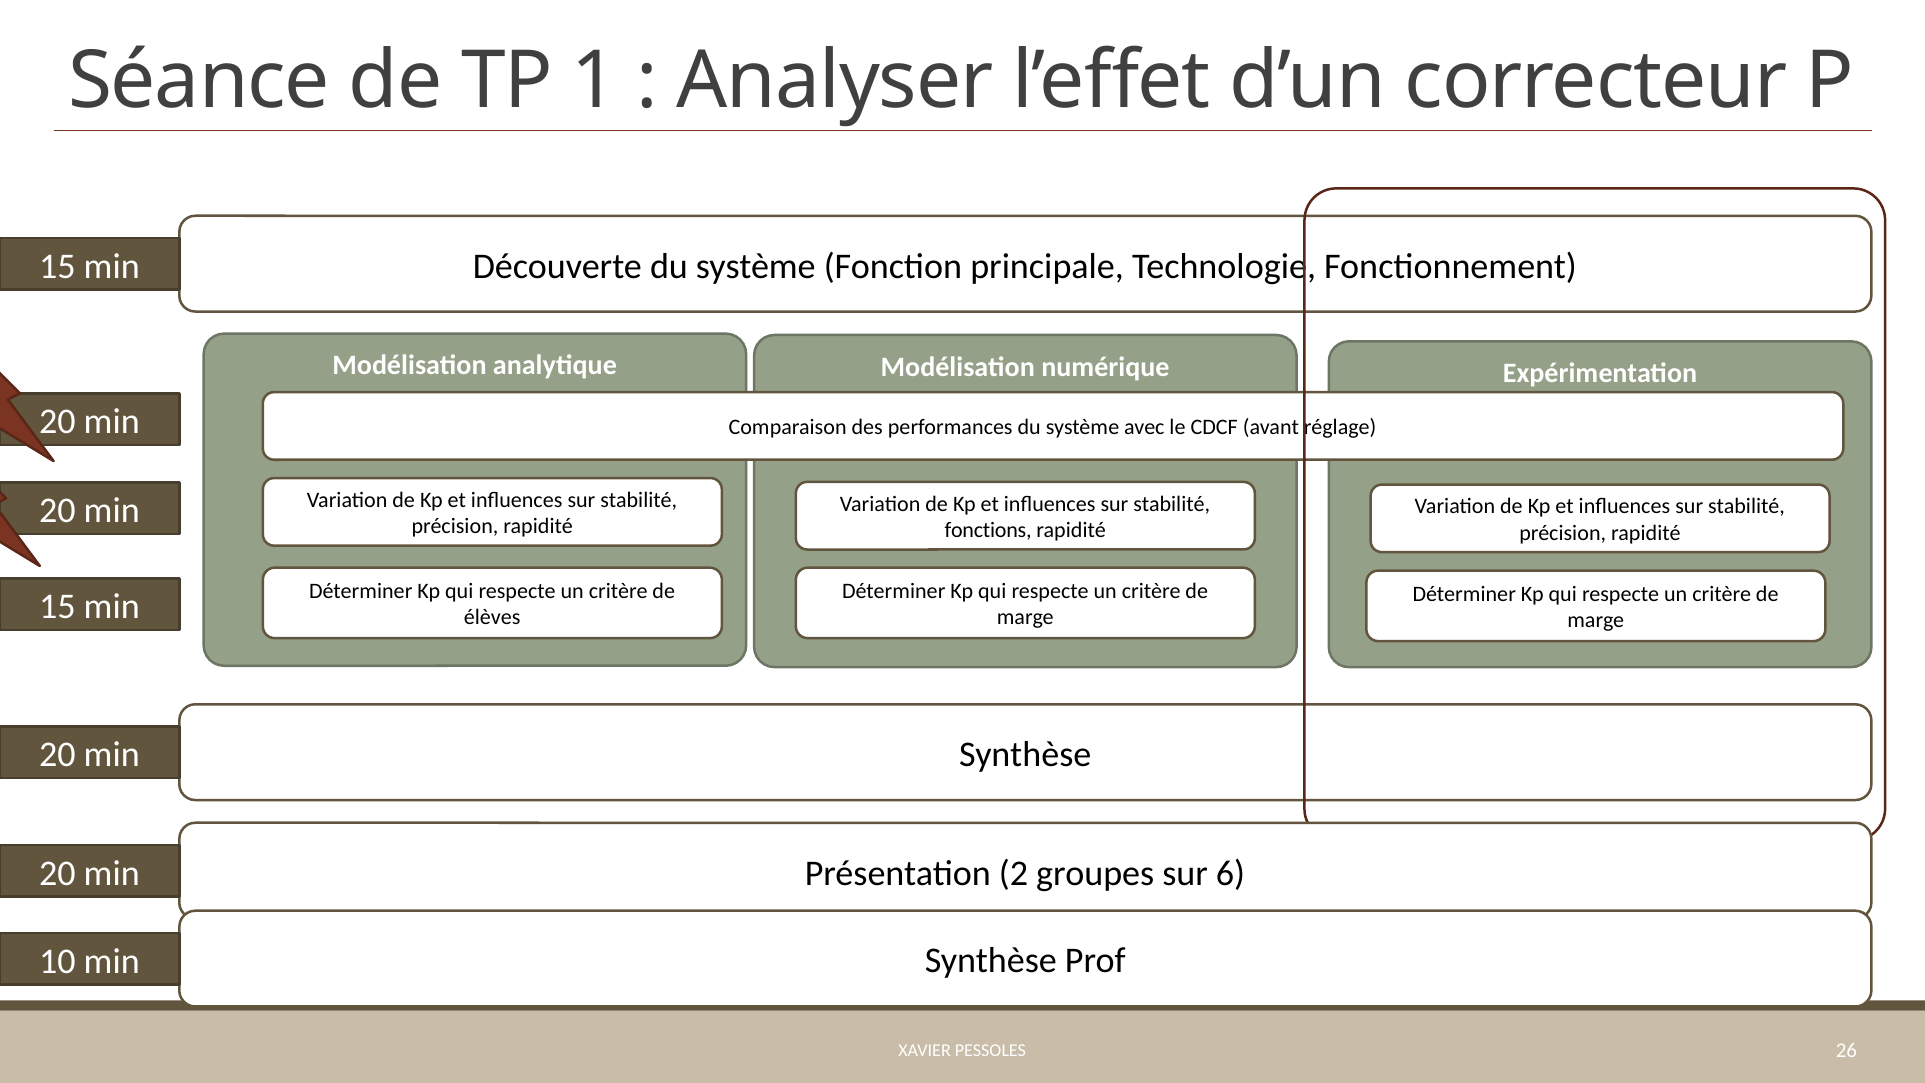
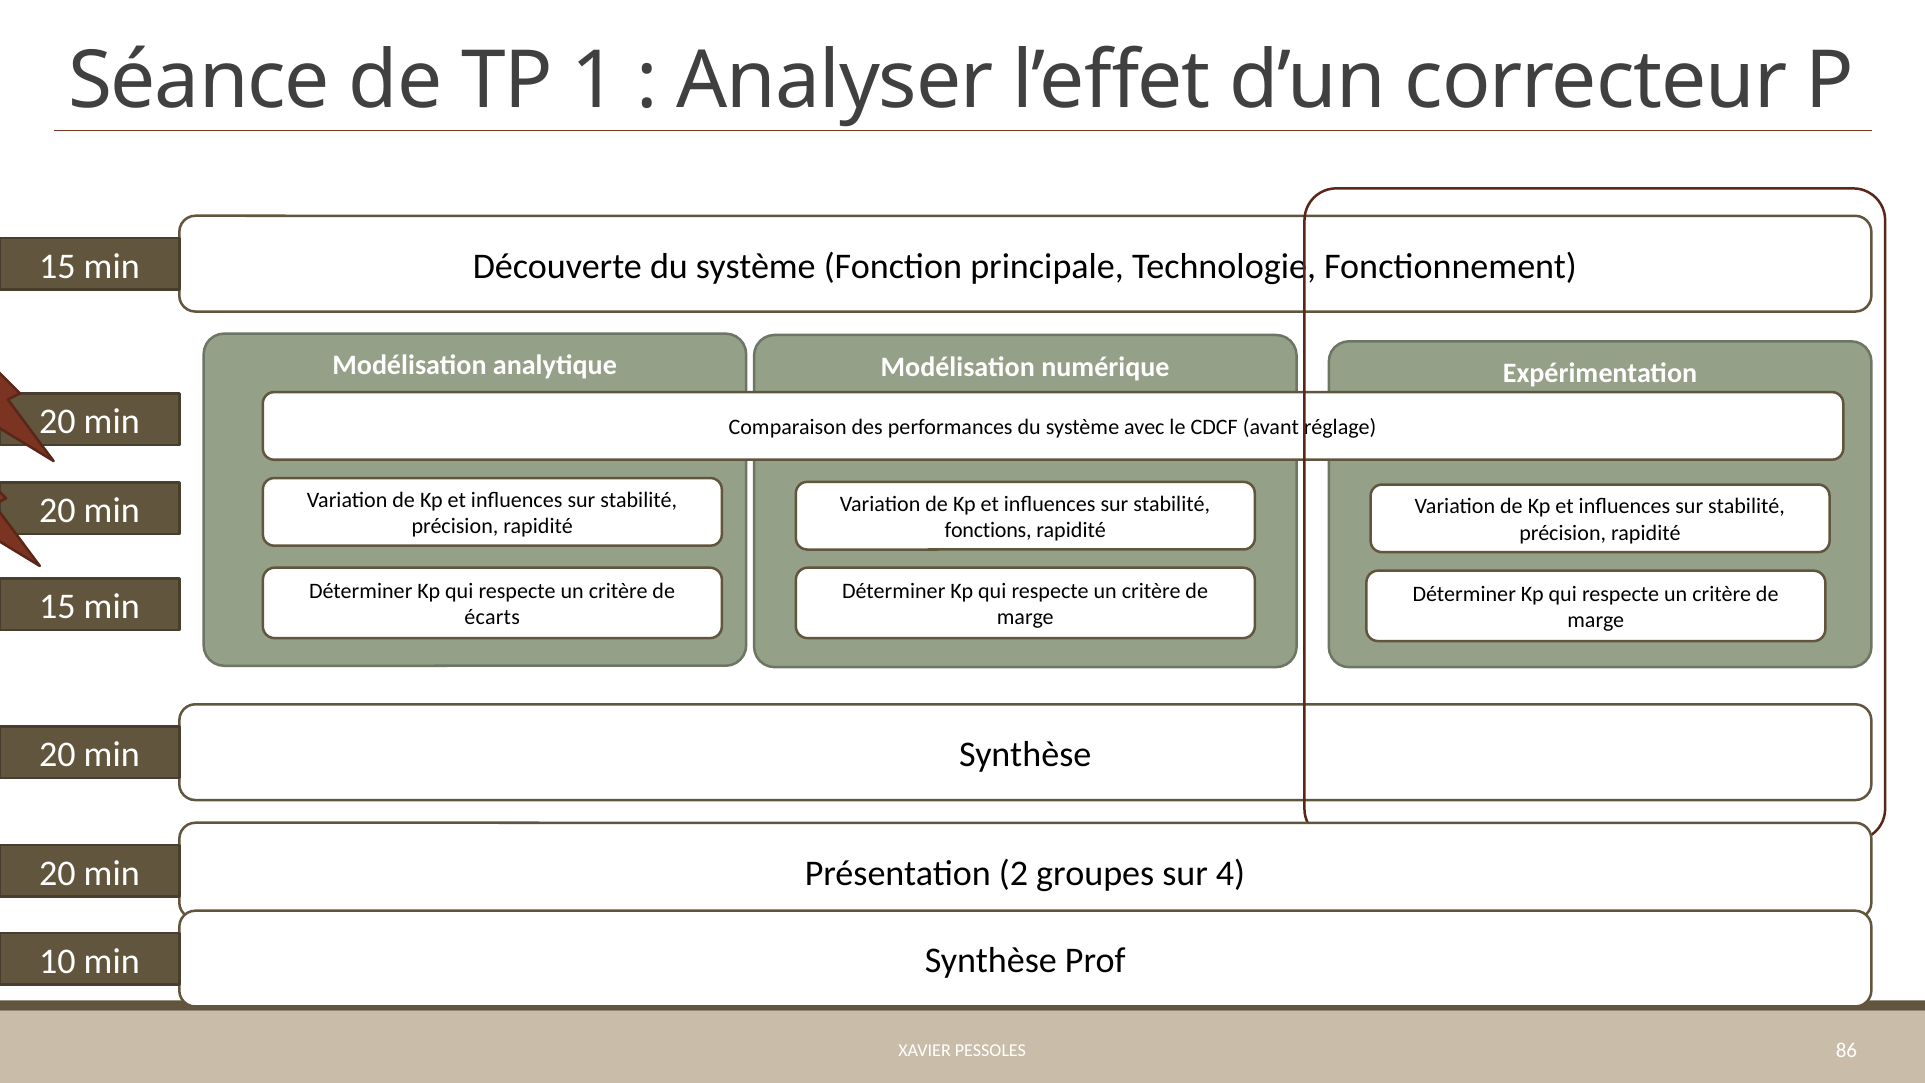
élèves: élèves -> écarts
6: 6 -> 4
26: 26 -> 86
